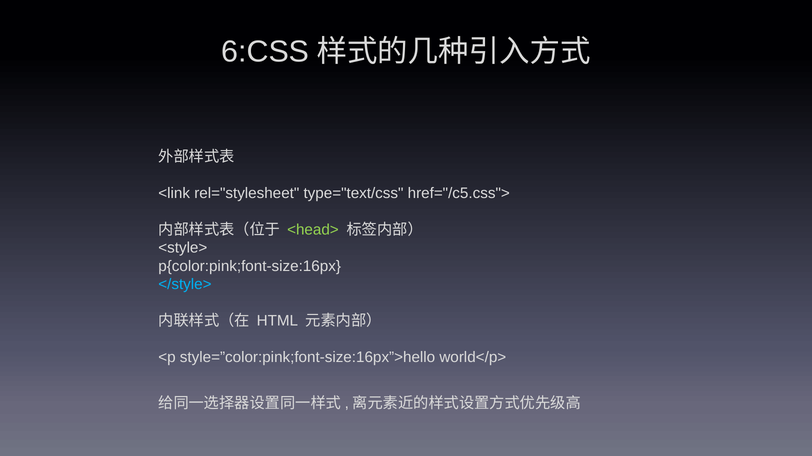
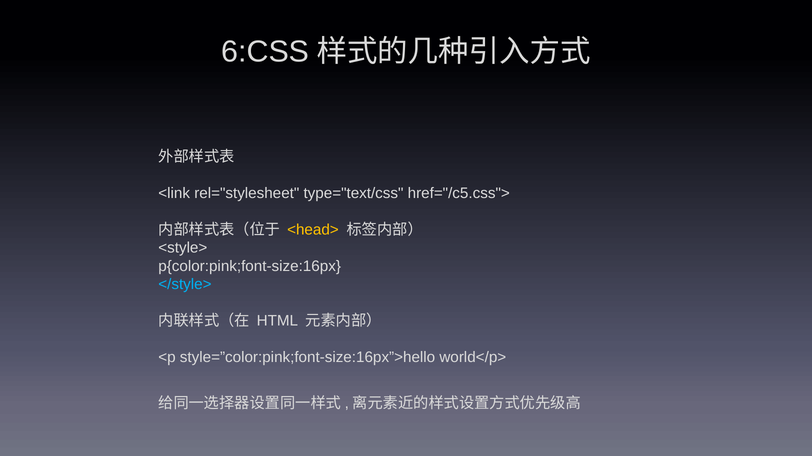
<head> colour: light green -> yellow
